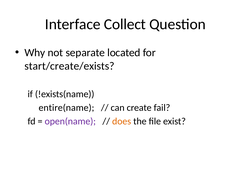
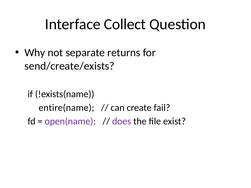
located: located -> returns
start/create/exists: start/create/exists -> send/create/exists
does colour: orange -> purple
